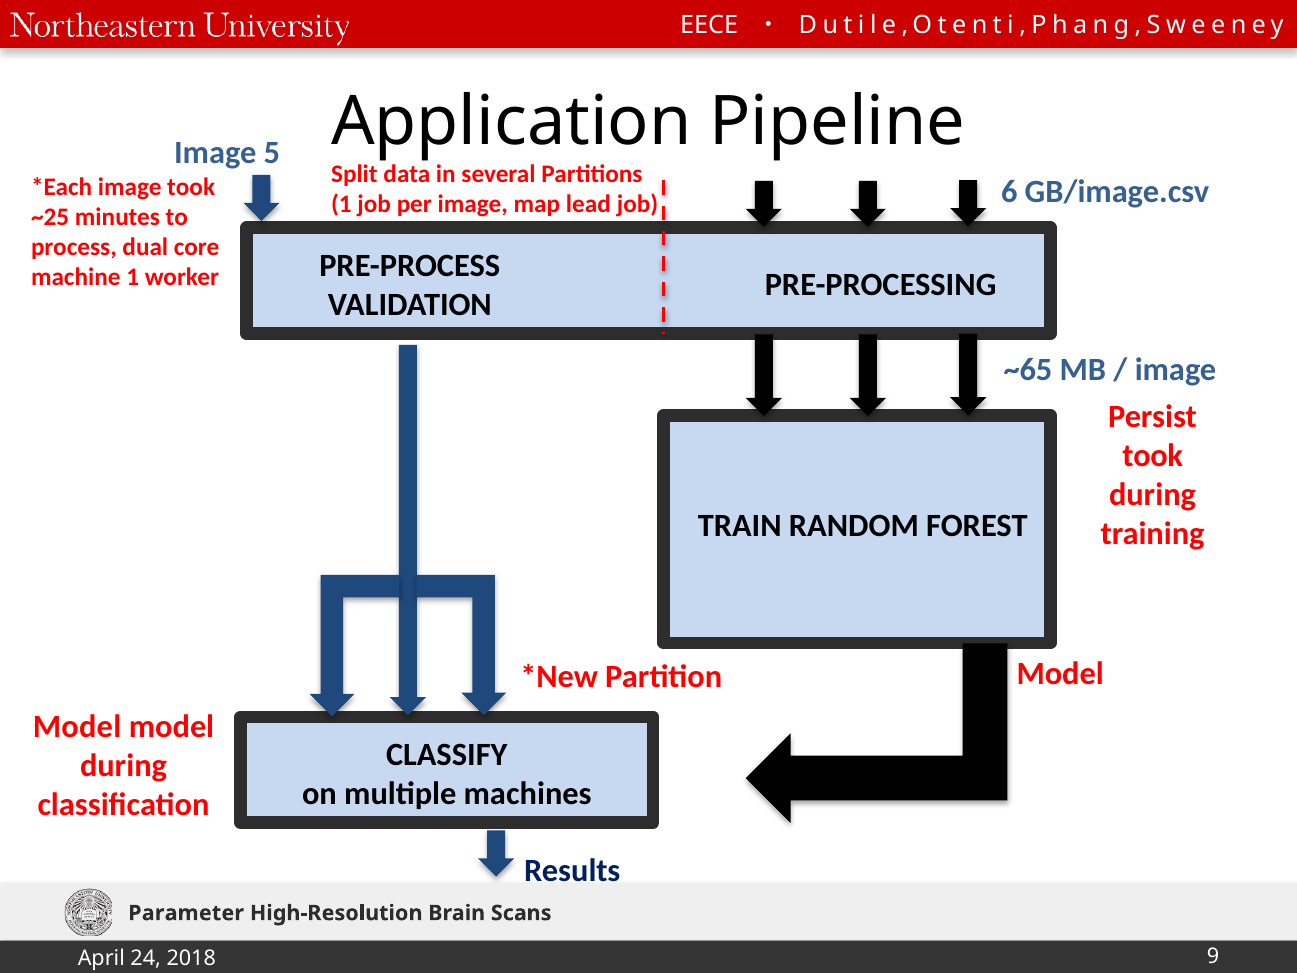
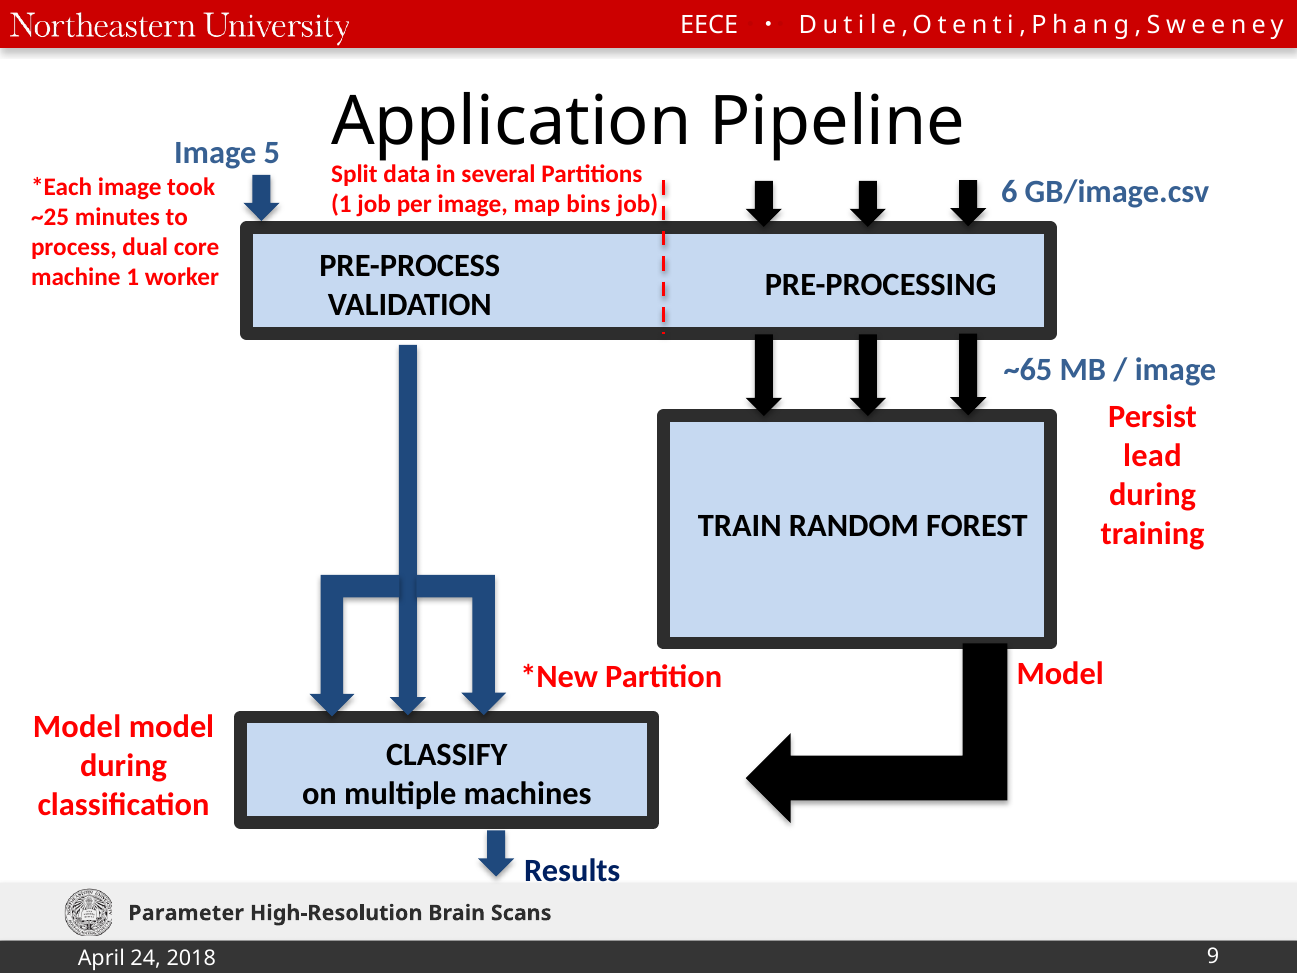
lead: lead -> bins
took at (1153, 456): took -> lead
